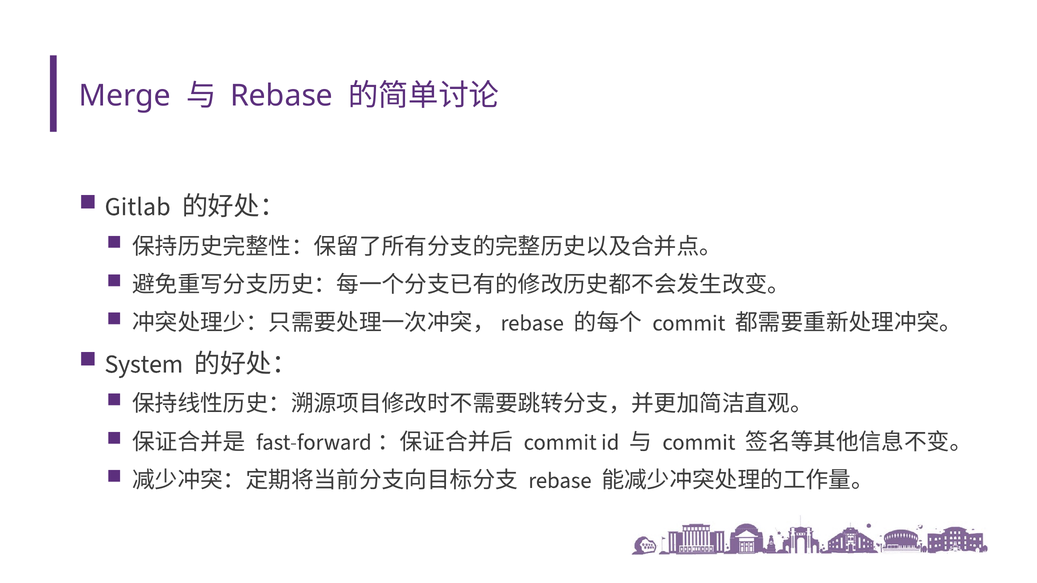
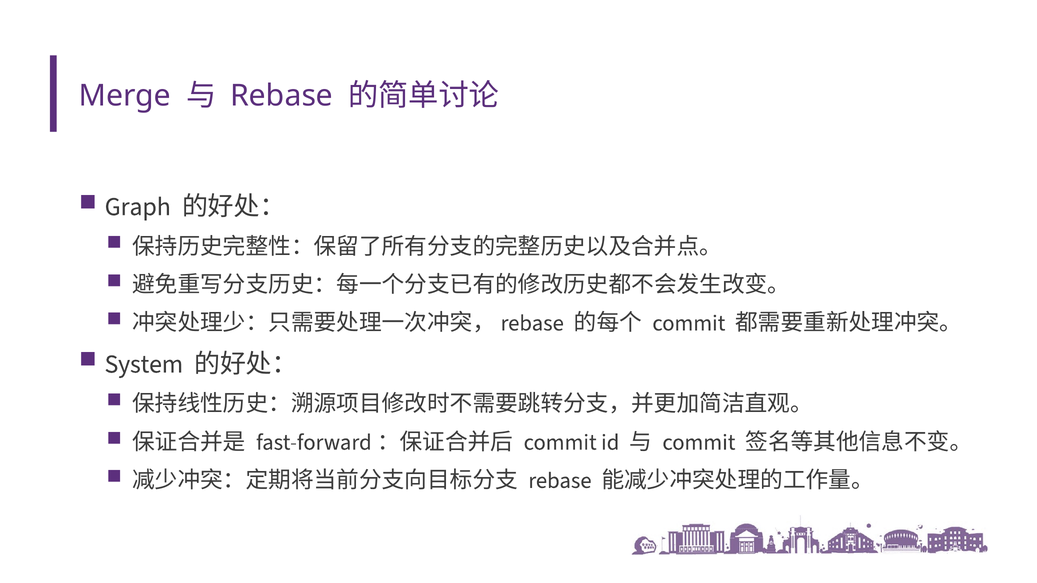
Gitlab: Gitlab -> Graph
